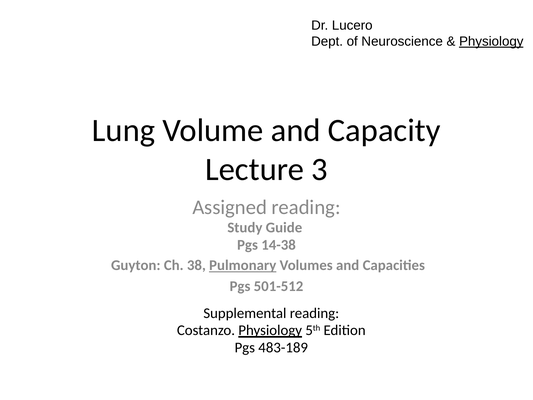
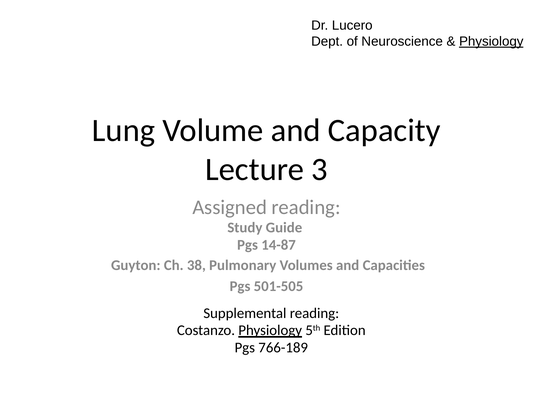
14-38: 14-38 -> 14-87
Pulmonary underline: present -> none
501-512: 501-512 -> 501-505
483-189: 483-189 -> 766-189
